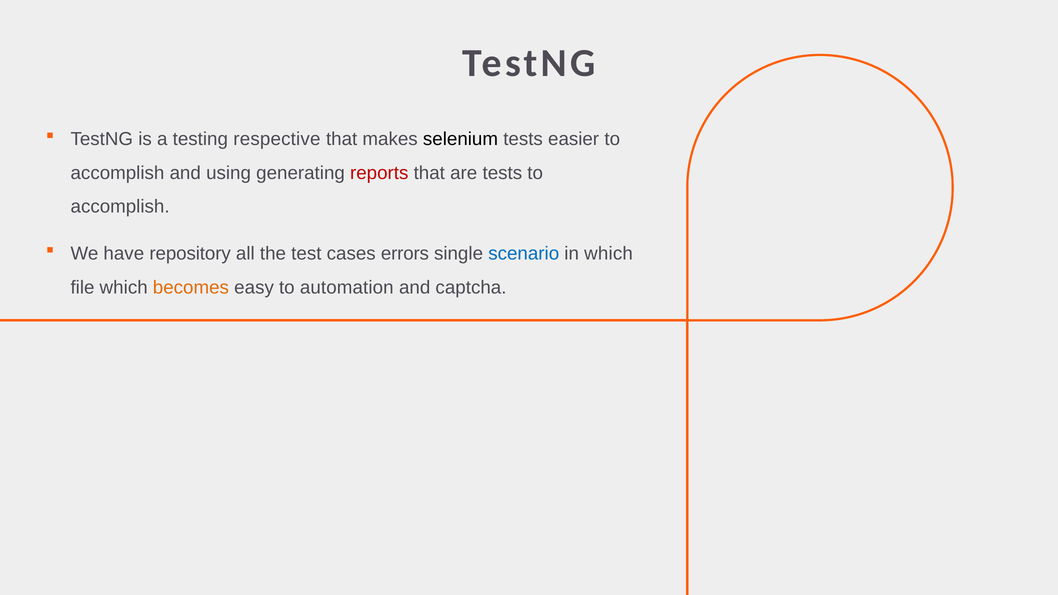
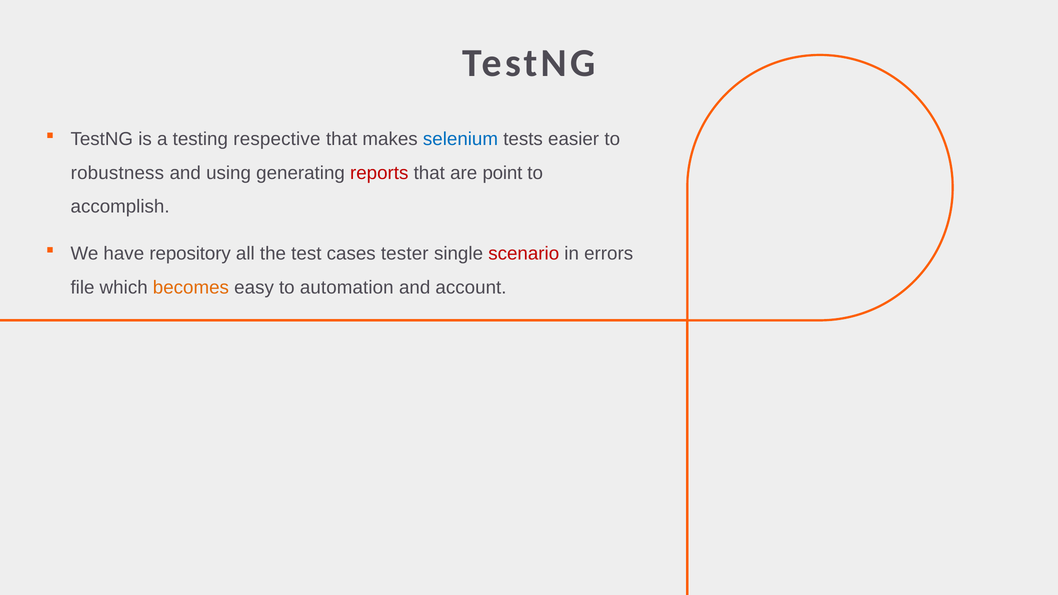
selenium colour: black -> blue
accomplish at (117, 173): accomplish -> robustness
are tests: tests -> point
errors: errors -> tester
scenario colour: blue -> red
in which: which -> errors
captcha: captcha -> account
